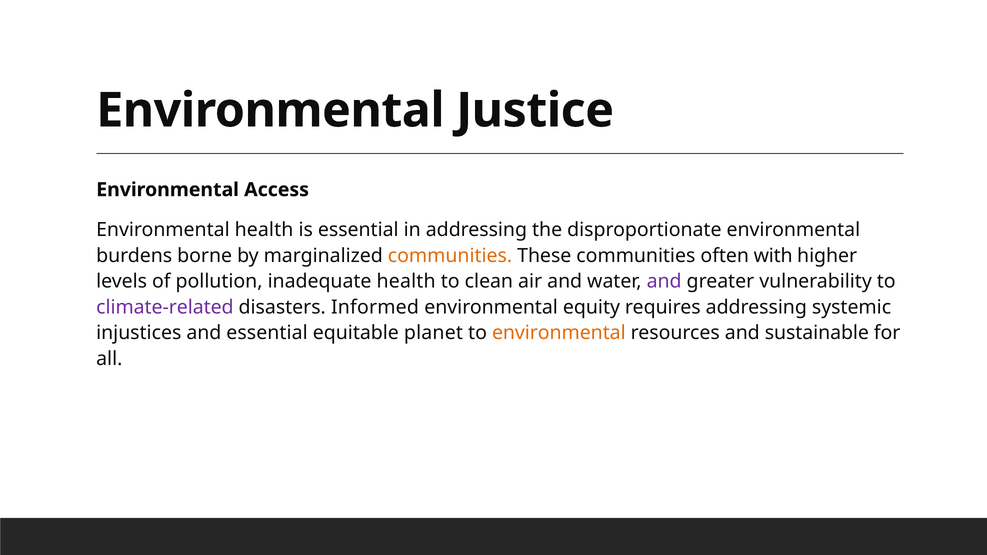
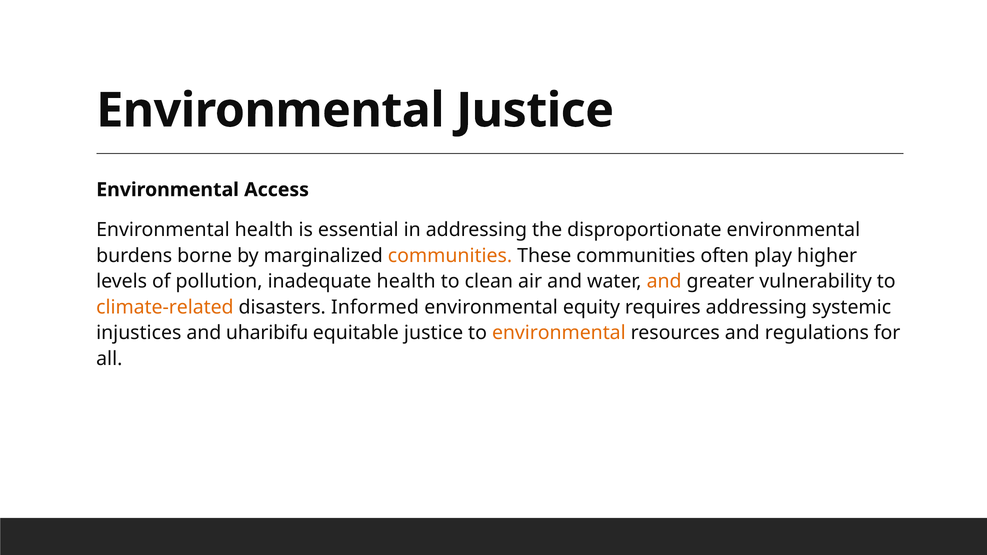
with: with -> play
and at (664, 281) colour: purple -> orange
climate-related colour: purple -> orange
and essential: essential -> uharibifu
equitable planet: planet -> justice
sustainable: sustainable -> regulations
